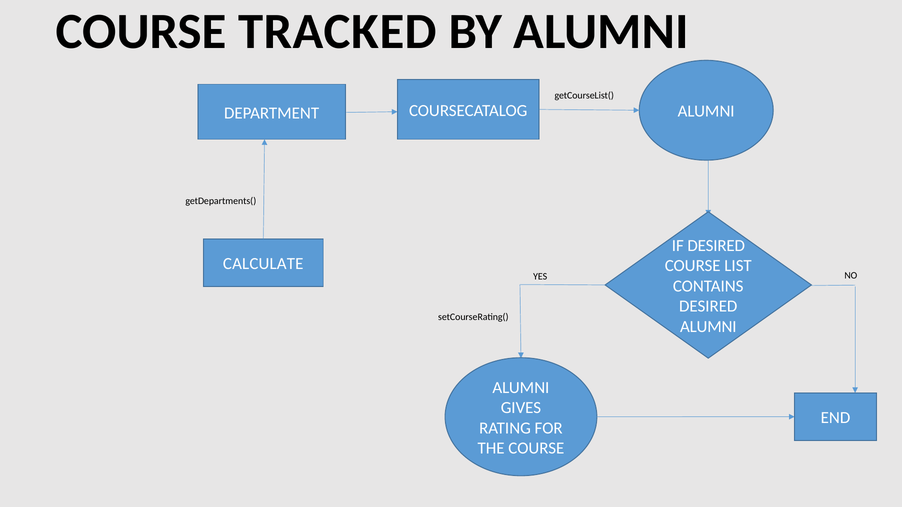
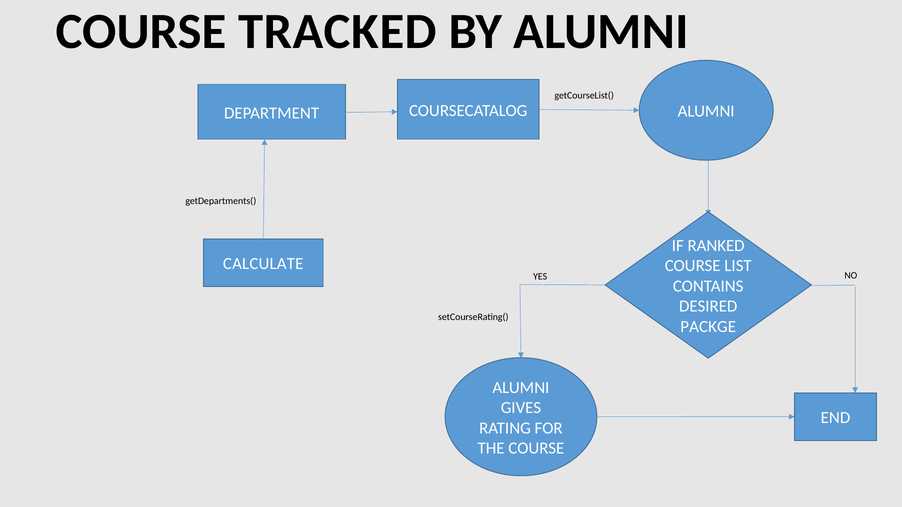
IF DESIRED: DESIRED -> RANKED
ALUMNI at (708, 327): ALUMNI -> PACKGE
